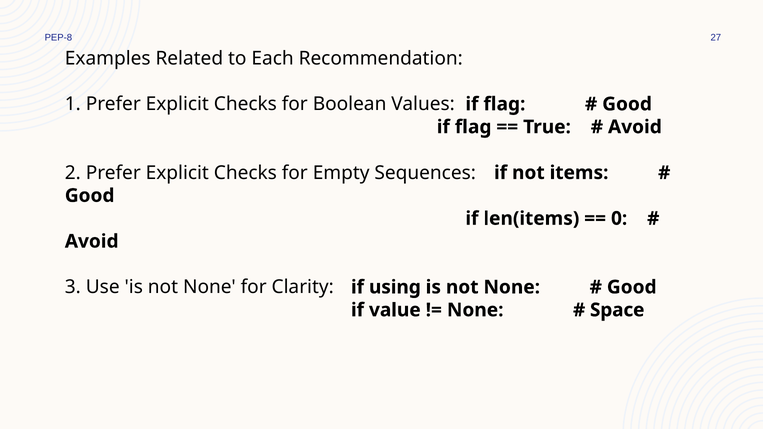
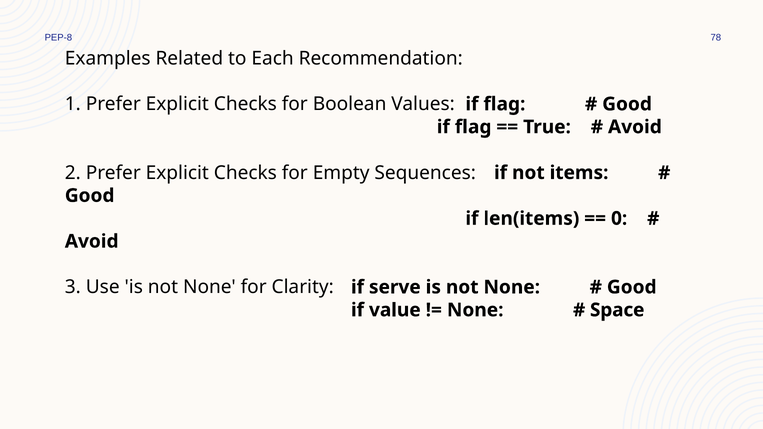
27: 27 -> 78
using: using -> serve
